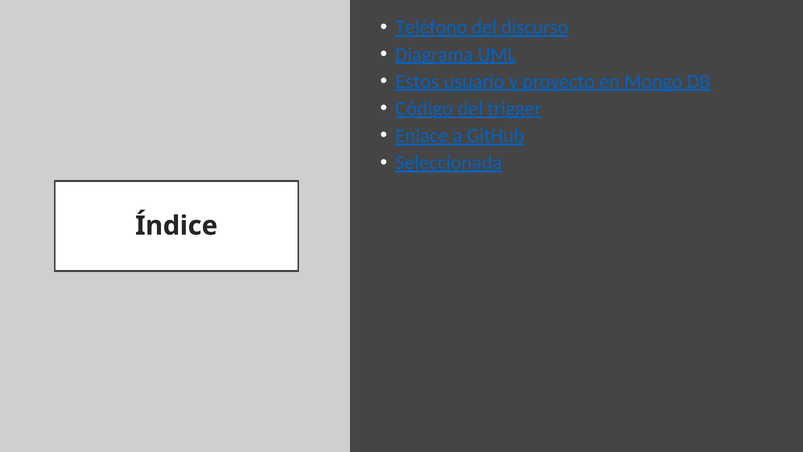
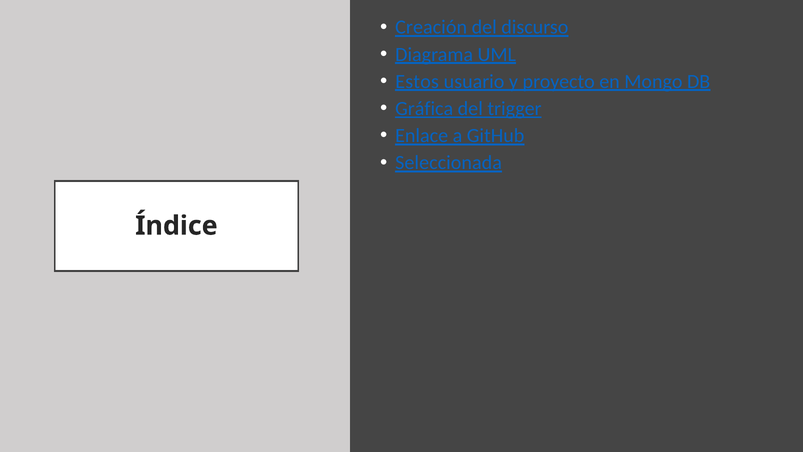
Teléfono: Teléfono -> Creación
Código: Código -> Gráfica
